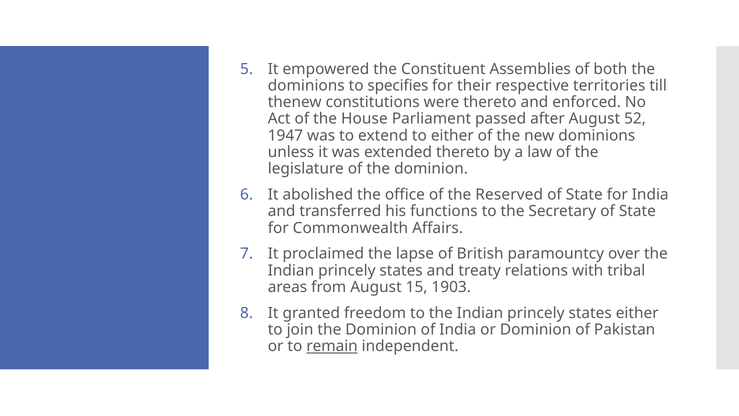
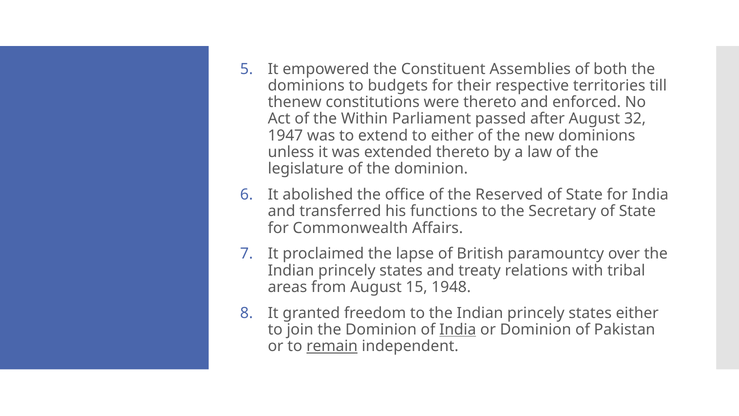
specifies: specifies -> budgets
House: House -> Within
52: 52 -> 32
1903: 1903 -> 1948
India at (458, 329) underline: none -> present
